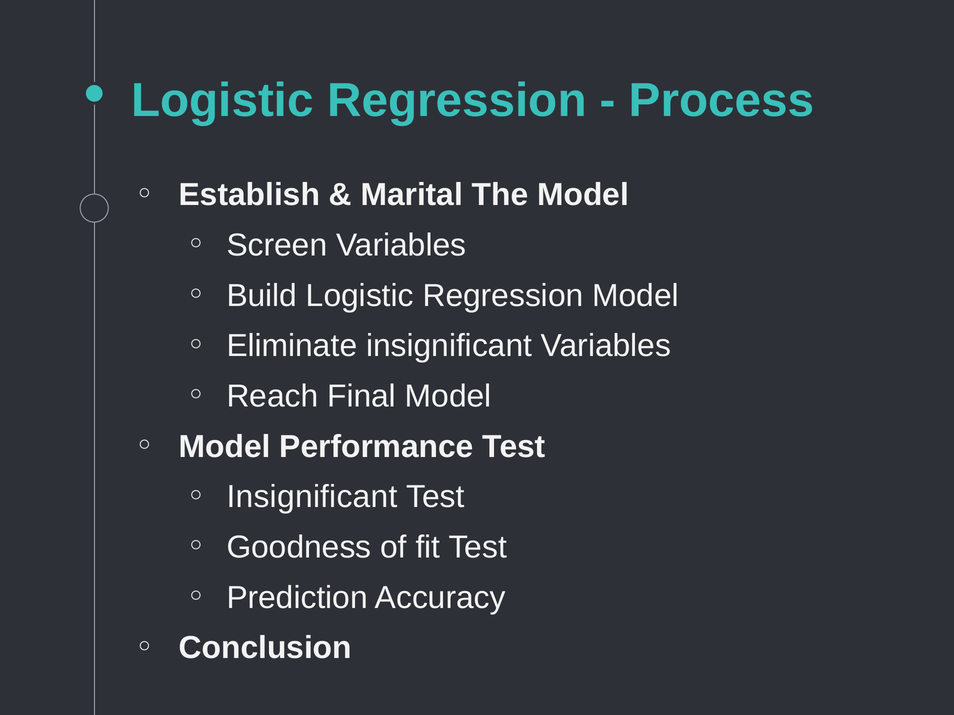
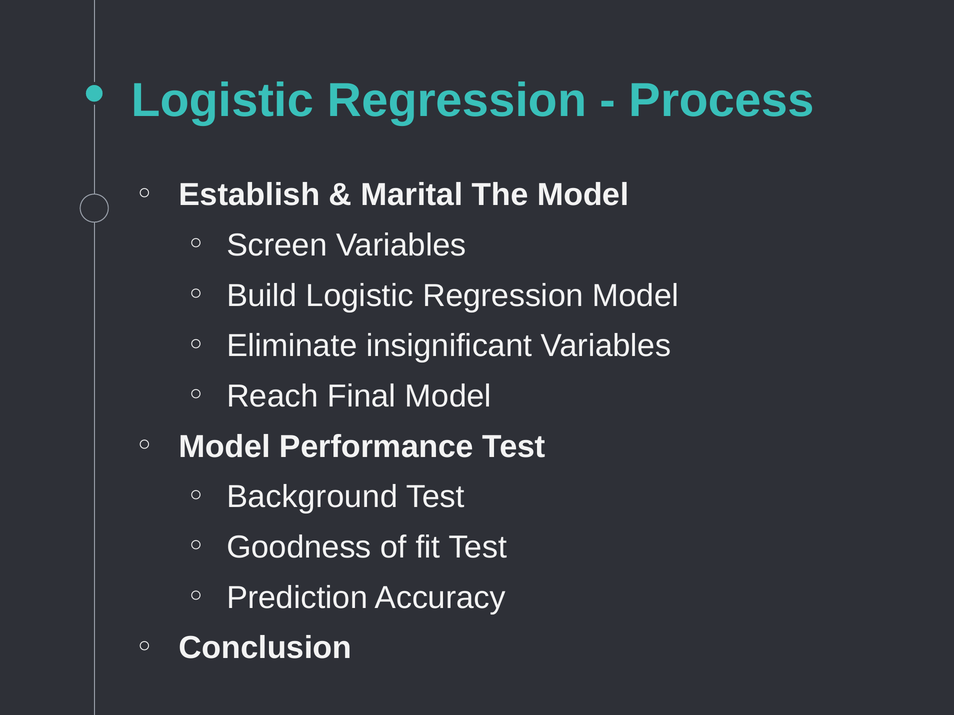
Insignificant at (312, 497): Insignificant -> Background
